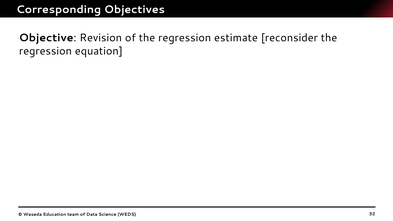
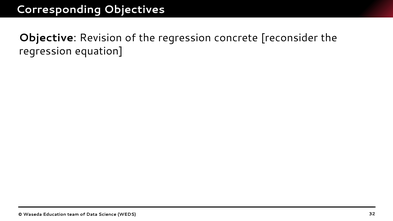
estimate: estimate -> concrete
